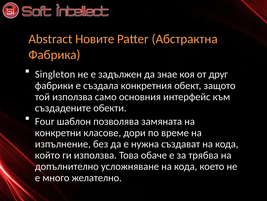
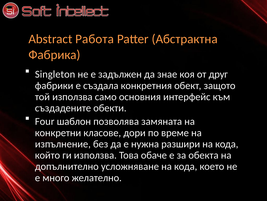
Новите: Новите -> Работа
създават: създават -> разшири
трябва: трябва -> обекта
